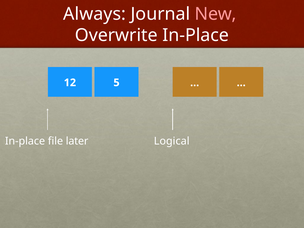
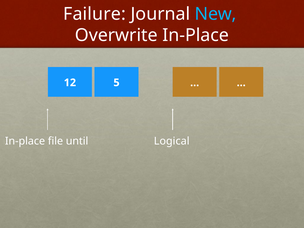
Always: Always -> Failure
New colour: pink -> light blue
later: later -> until
